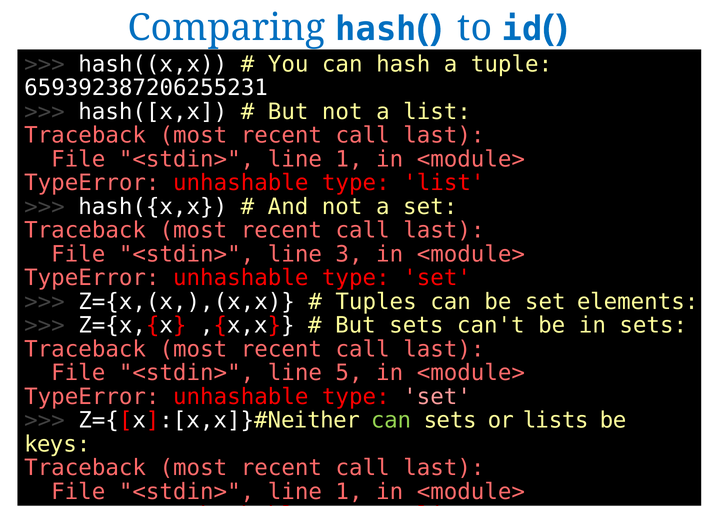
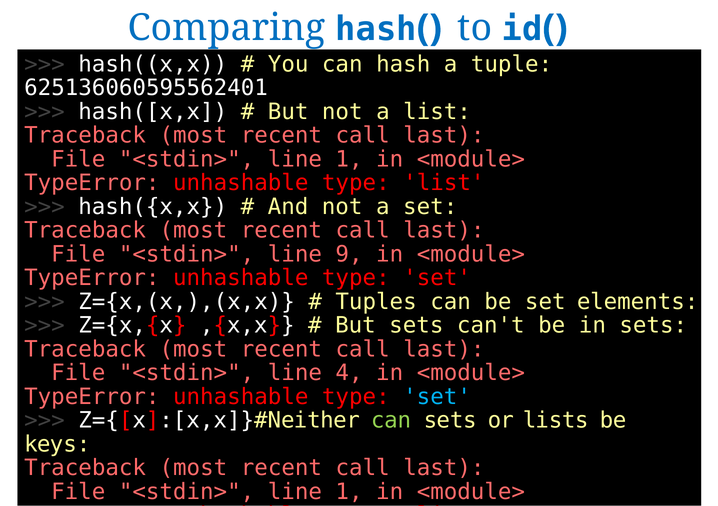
659392387206255231: 659392387206255231 -> 625136060595562401
3: 3 -> 9
5: 5 -> 4
set at (437, 397) colour: pink -> light blue
